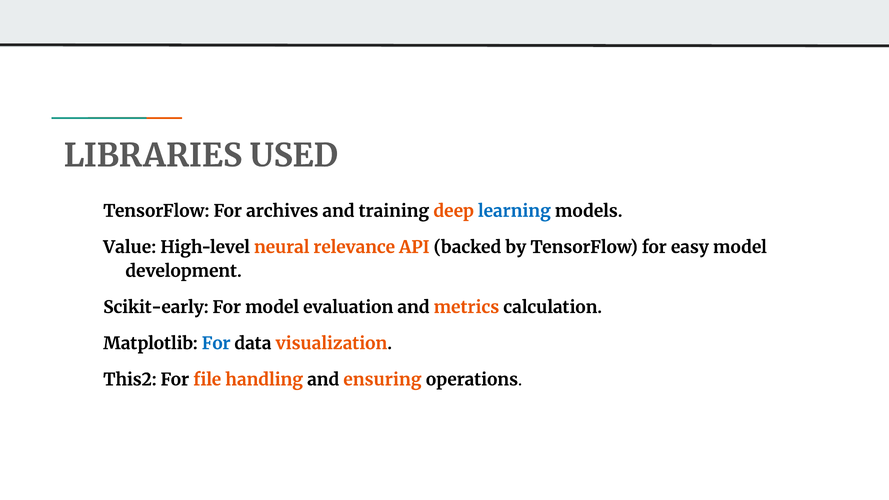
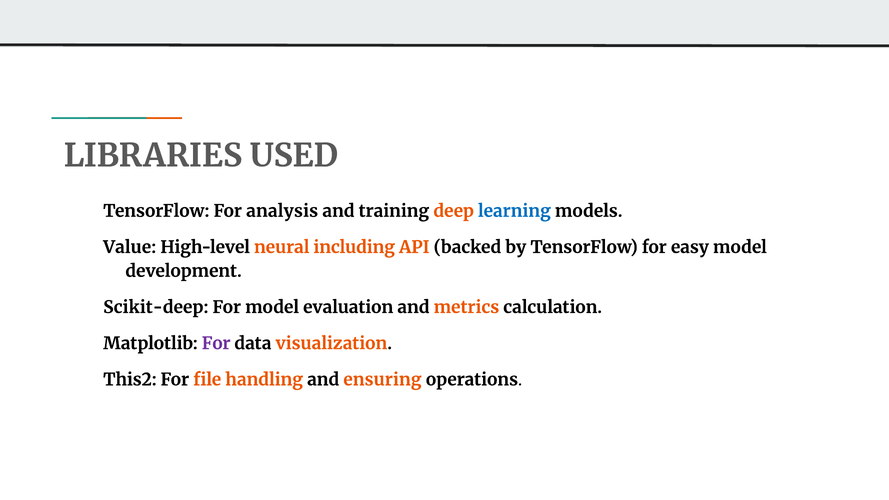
archives: archives -> analysis
relevance: relevance -> including
Scikit-early: Scikit-early -> Scikit-deep
For at (216, 344) colour: blue -> purple
